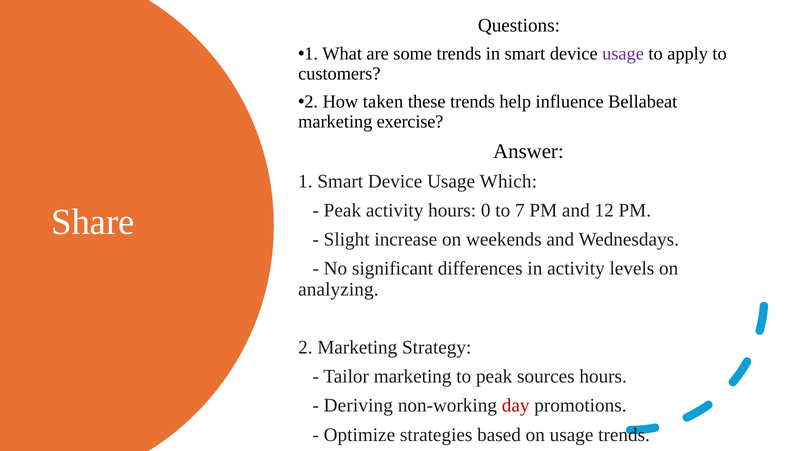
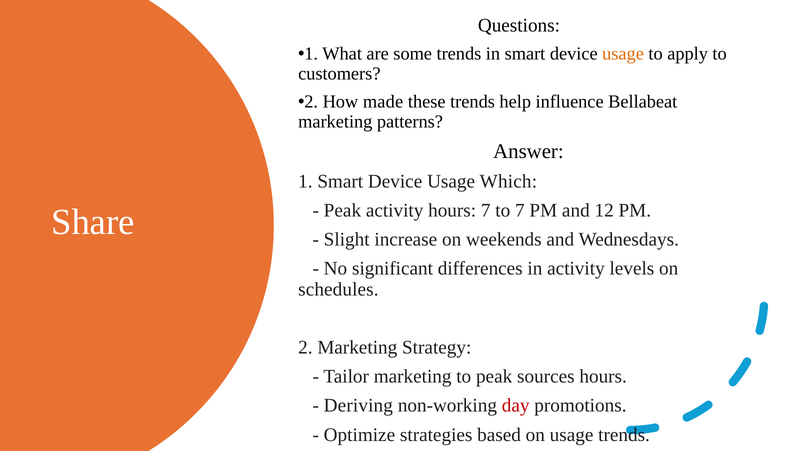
usage at (623, 54) colour: purple -> orange
taken: taken -> made
exercise: exercise -> patterns
hours 0: 0 -> 7
analyzing: analyzing -> schedules
